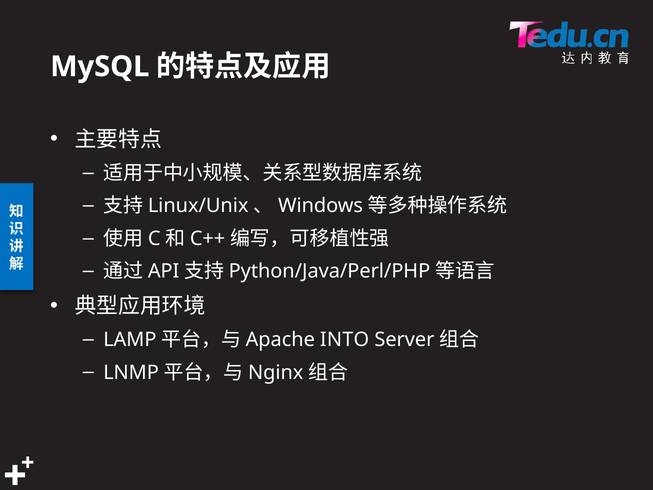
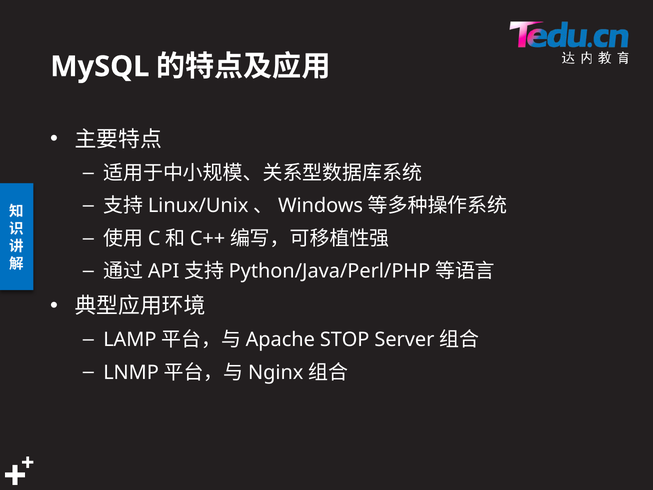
INTO: INTO -> STOP
